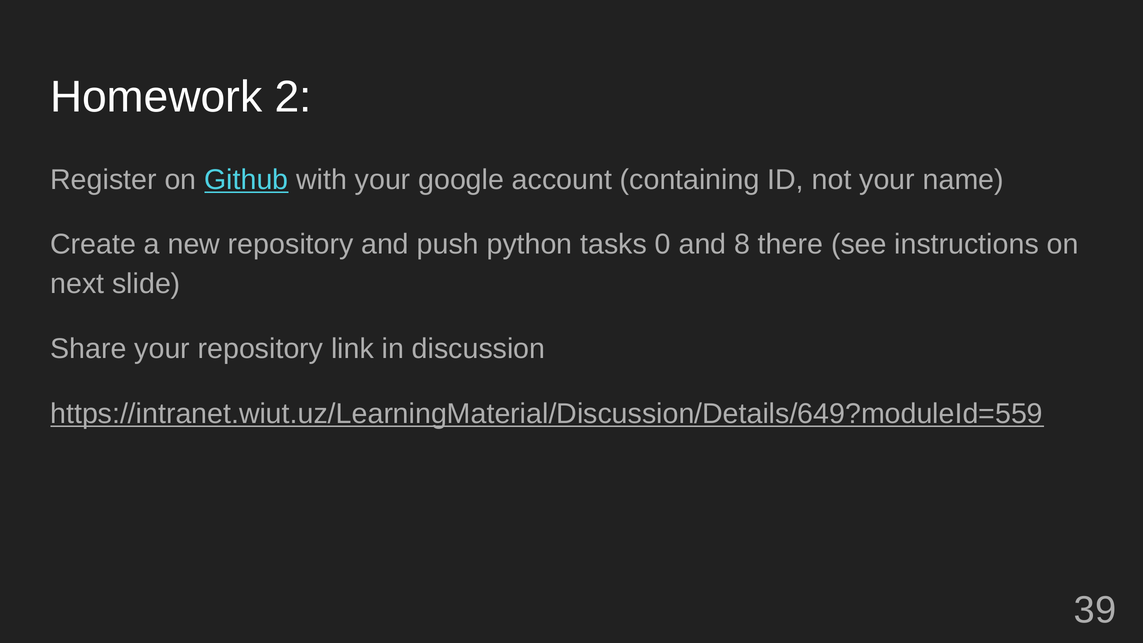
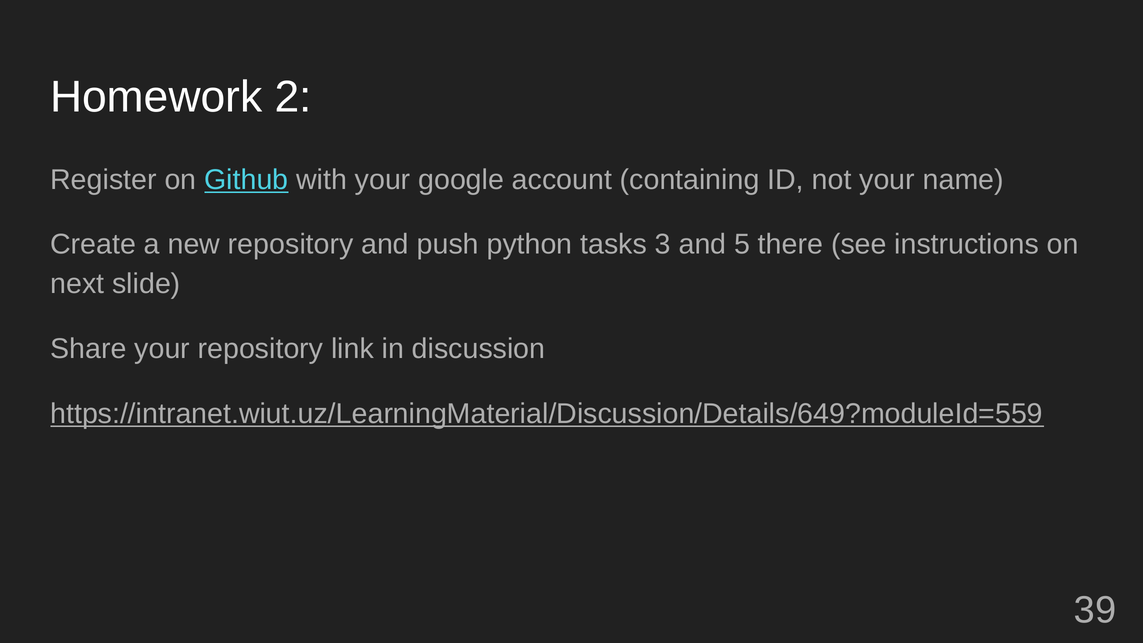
0: 0 -> 3
8: 8 -> 5
